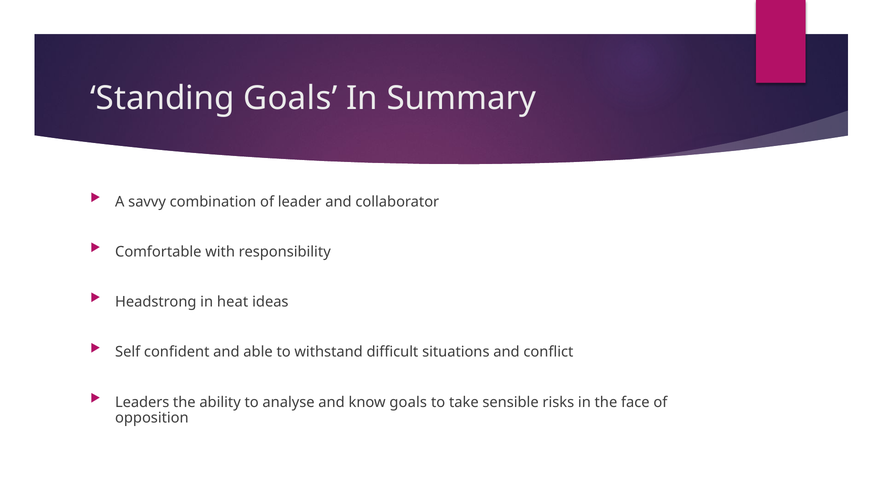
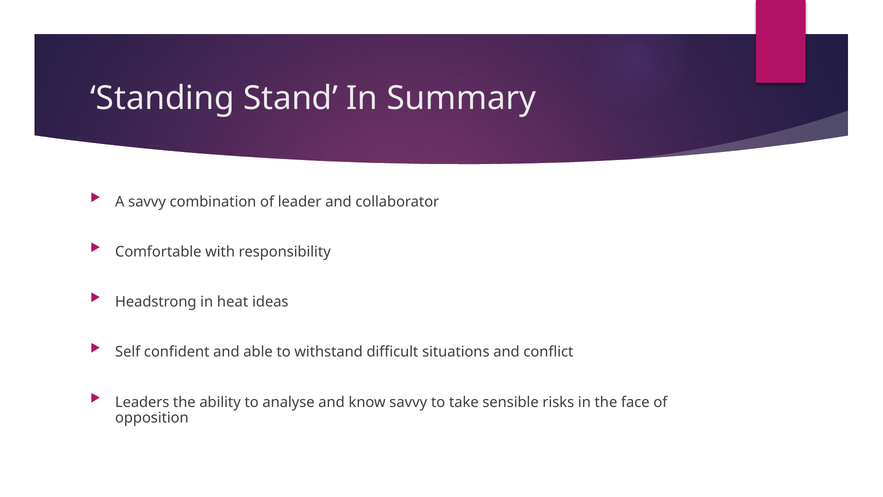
Standing Goals: Goals -> Stand
know goals: goals -> savvy
